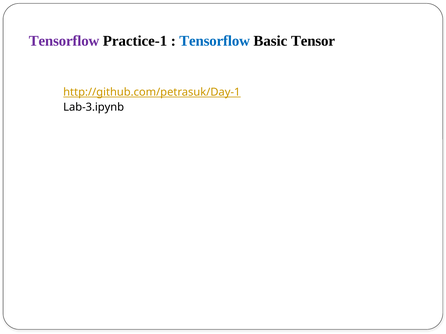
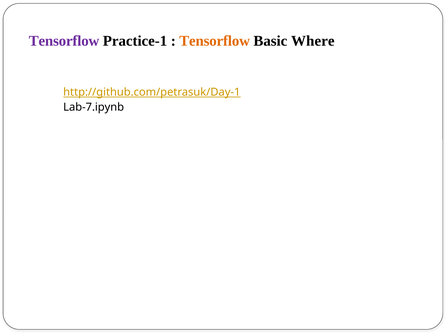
Tensorflow at (215, 41) colour: blue -> orange
Tensor: Tensor -> Where
Lab-3.ipynb: Lab-3.ipynb -> Lab-7.ipynb
